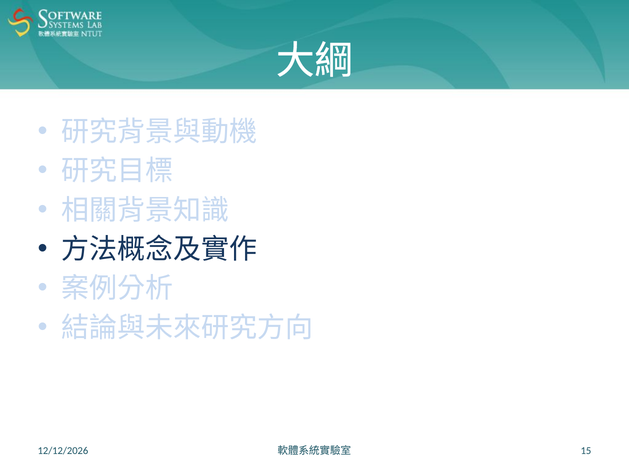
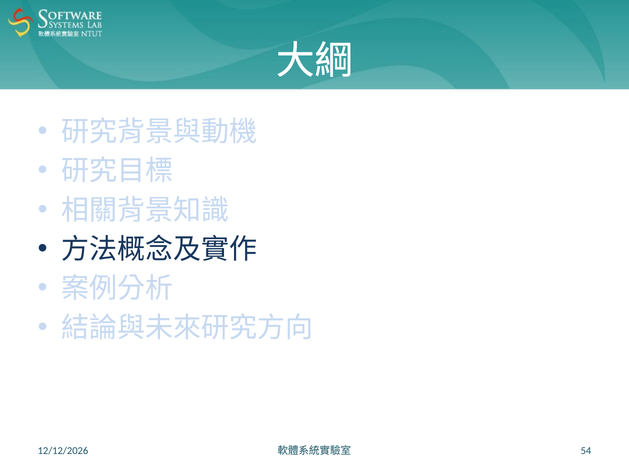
15: 15 -> 54
